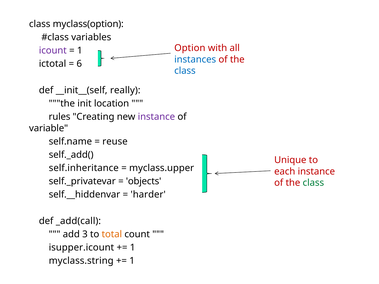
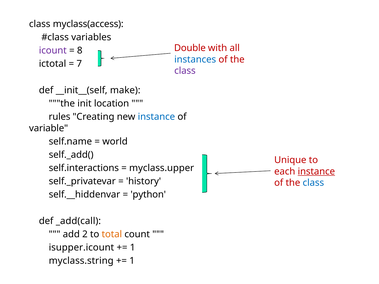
myclass(option: myclass(option -> myclass(access
Option: Option -> Double
1 at (80, 51): 1 -> 8
6: 6 -> 7
class at (185, 71) colour: blue -> purple
really: really -> make
instance at (156, 117) colour: purple -> blue
reuse: reuse -> world
self.inheritance: self.inheritance -> self.interactions
instance at (316, 172) underline: none -> present
objects: objects -> history
class at (313, 183) colour: green -> blue
harder: harder -> python
3: 3 -> 2
